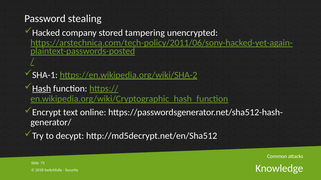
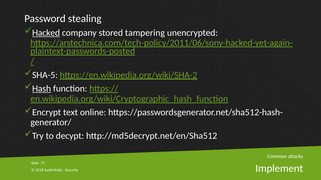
Hacked underline: none -> present
SHA-1: SHA-1 -> SHA-5
Knowledge: Knowledge -> Implement
